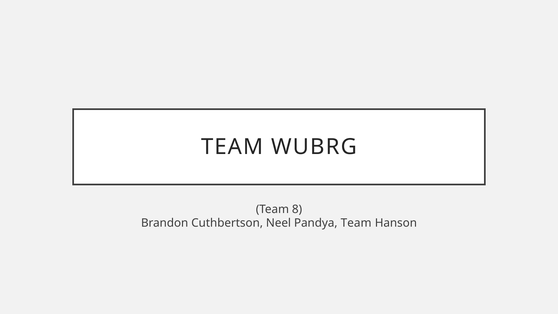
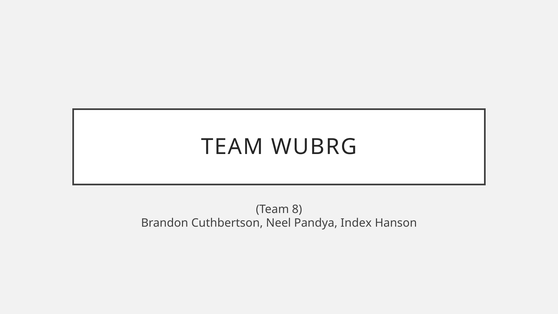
Pandya Team: Team -> Index
